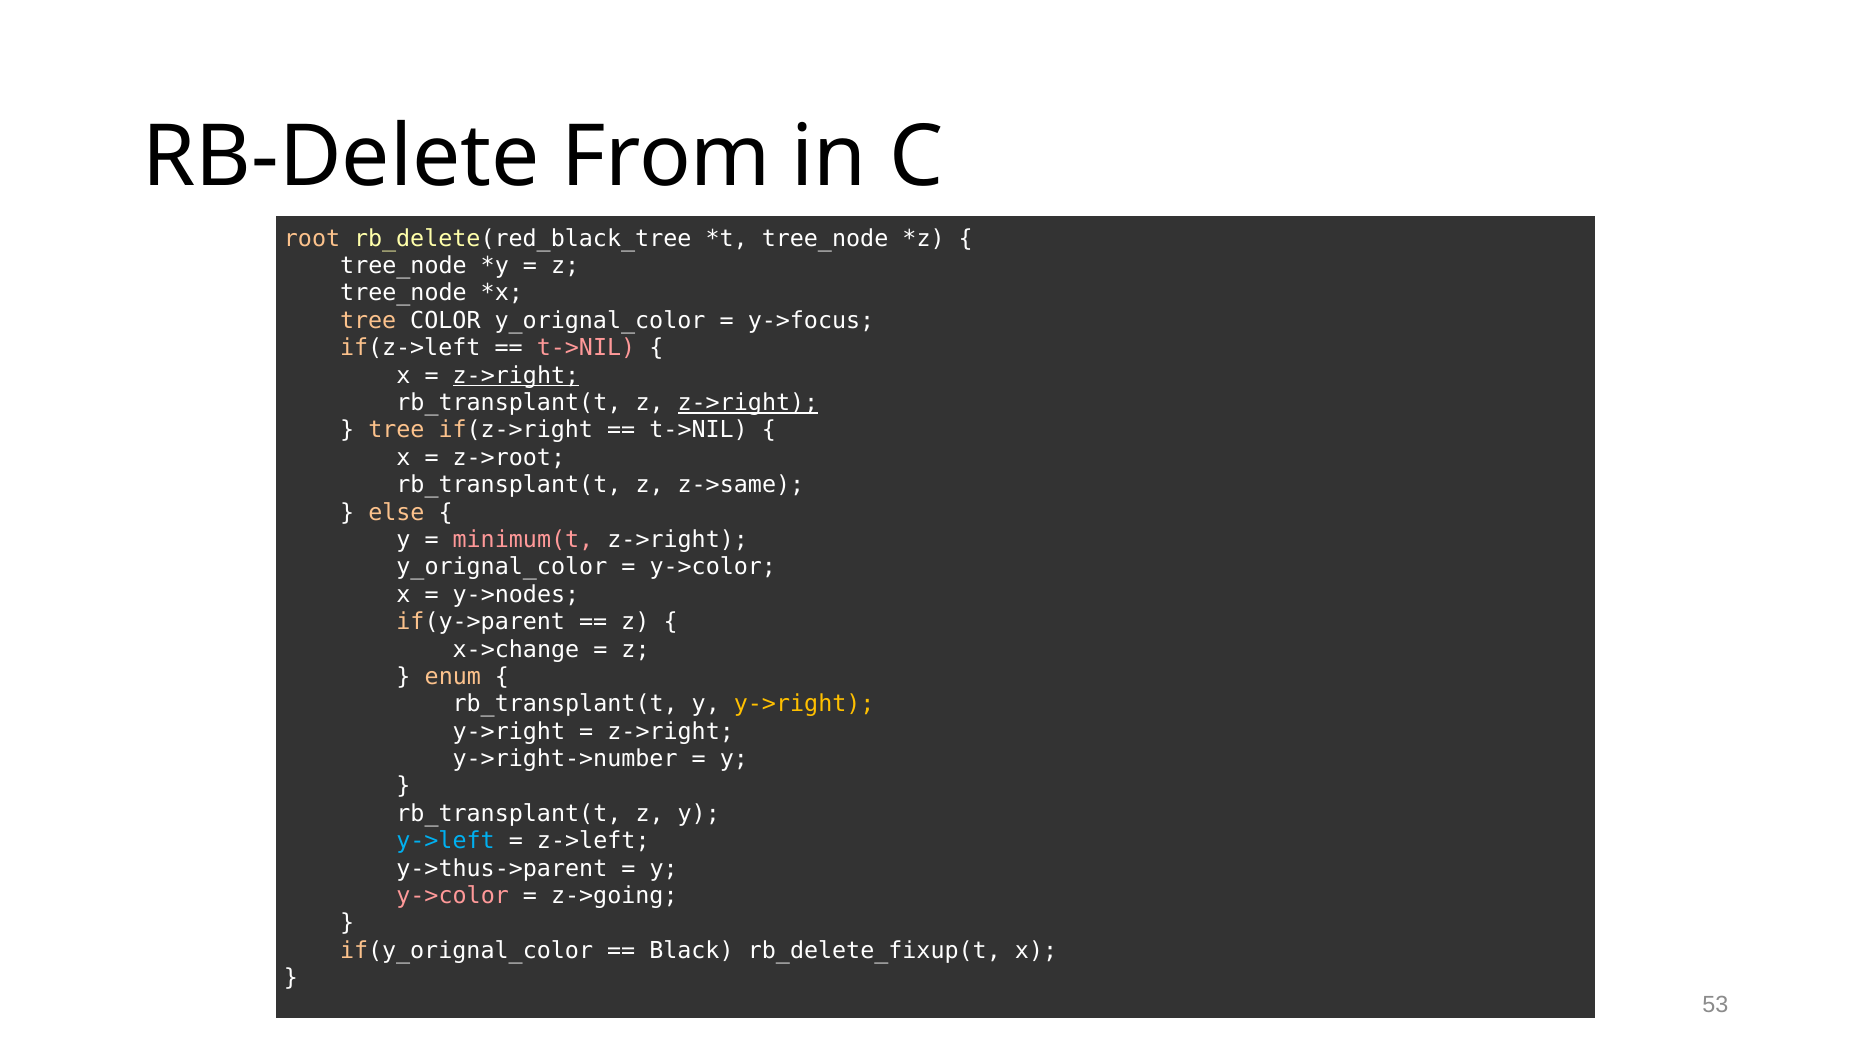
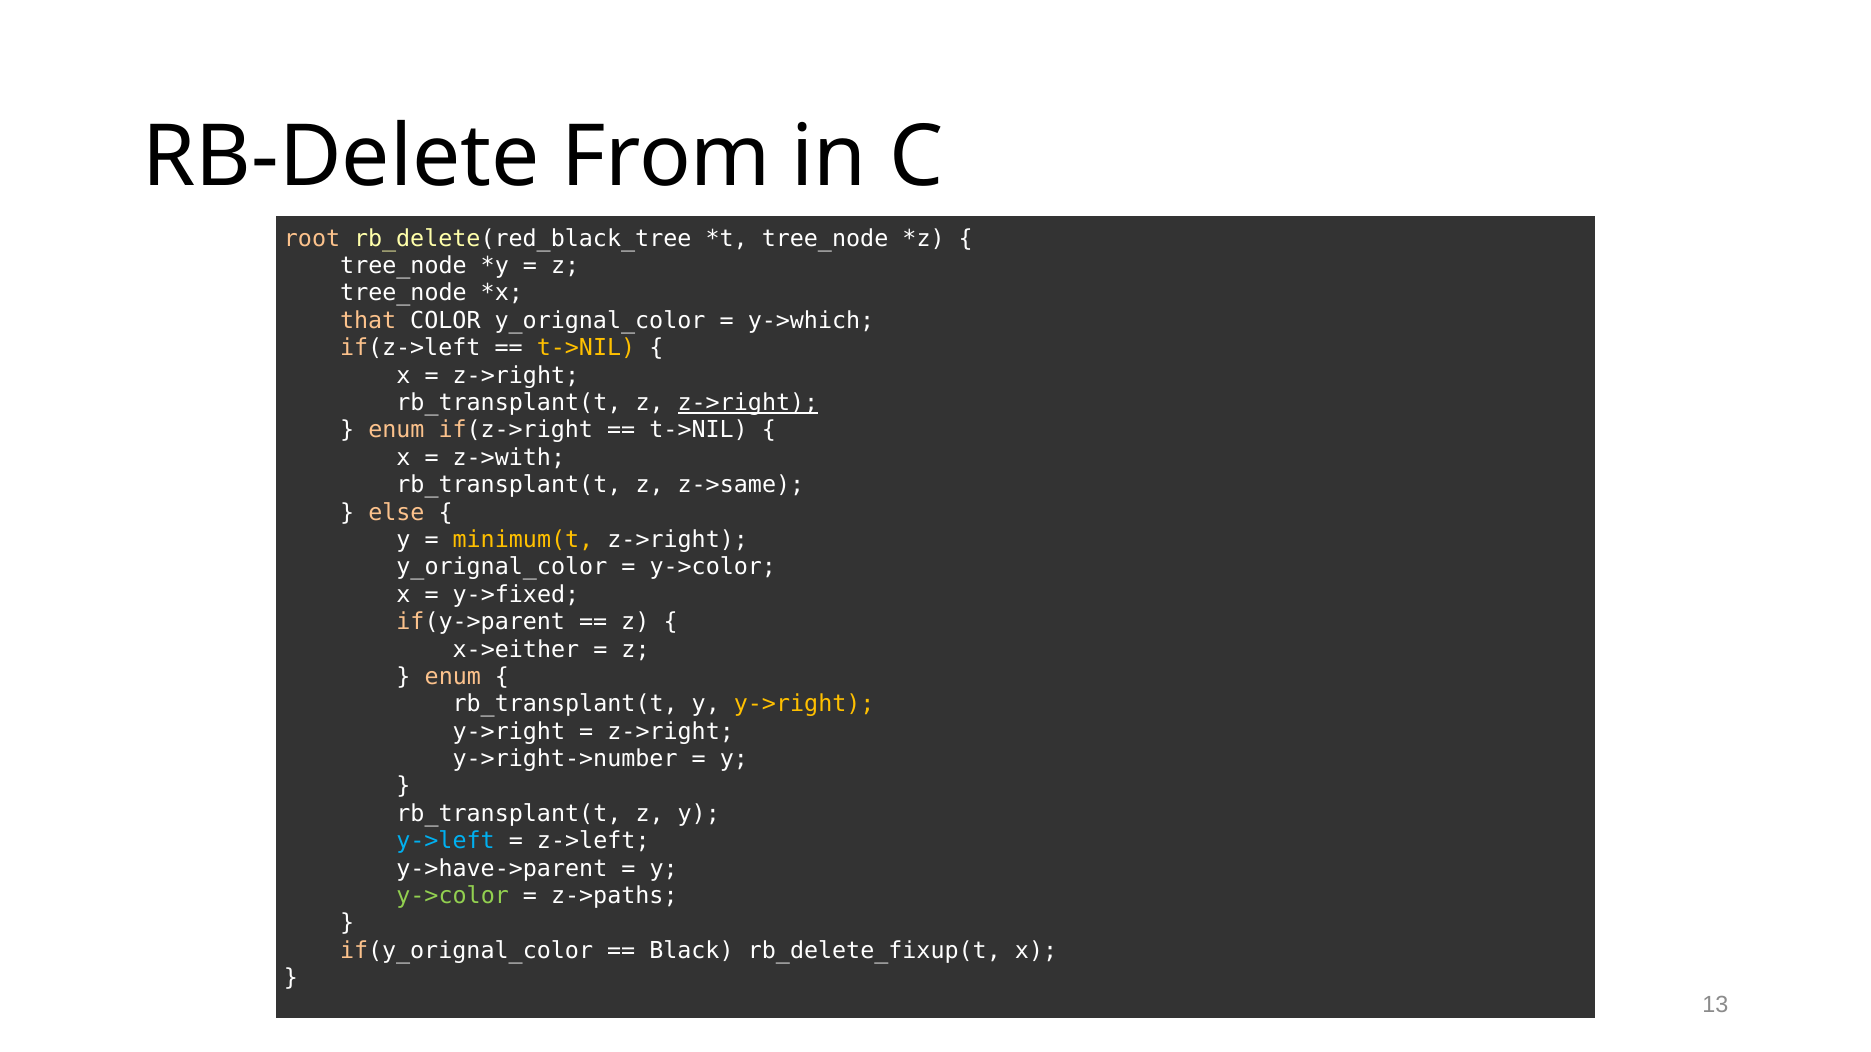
tree at (368, 321): tree -> that
y->focus: y->focus -> y->which
t->NIL at (586, 348) colour: pink -> yellow
z->right at (516, 376) underline: present -> none
tree at (396, 430): tree -> enum
z->root: z->root -> z->with
minimum(t colour: pink -> yellow
y->nodes: y->nodes -> y->fixed
x->change: x->change -> x->either
y->thus->parent: y->thus->parent -> y->have->parent
y->color at (453, 896) colour: pink -> light green
z->going: z->going -> z->paths
53: 53 -> 13
